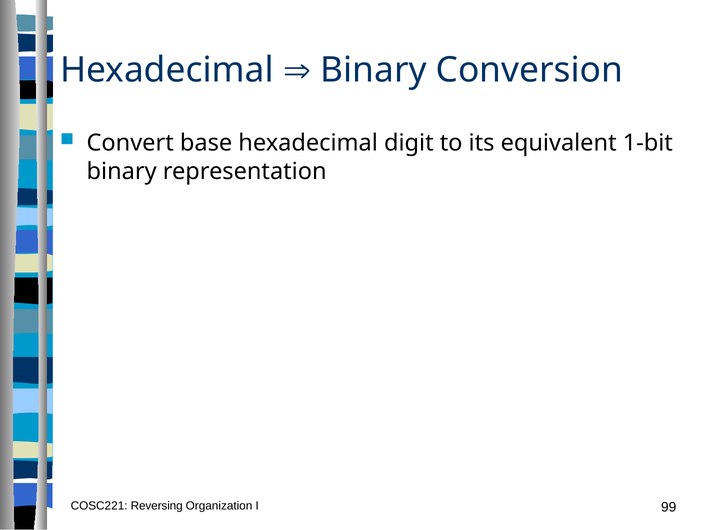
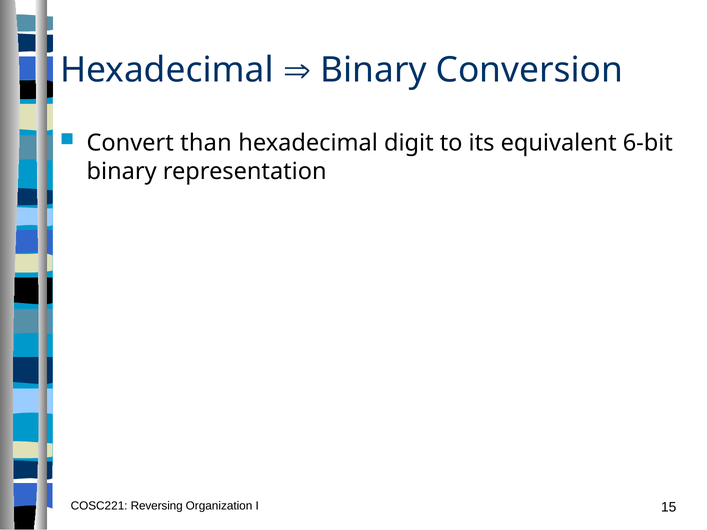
base: base -> than
1-bit: 1-bit -> 6-bit
99: 99 -> 15
